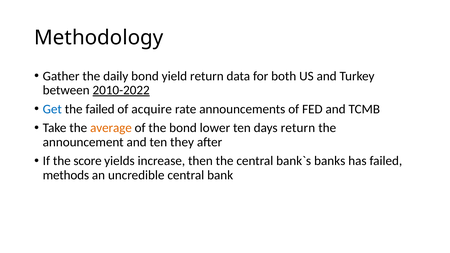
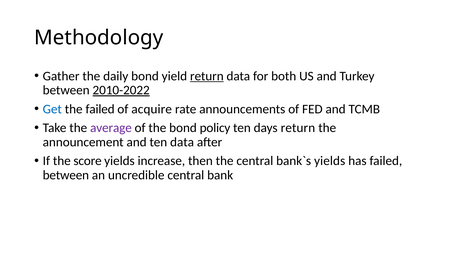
return at (207, 76) underline: none -> present
average colour: orange -> purple
lower: lower -> policy
ten they: they -> data
banks at (330, 161): banks -> yields
methods at (66, 175): methods -> between
